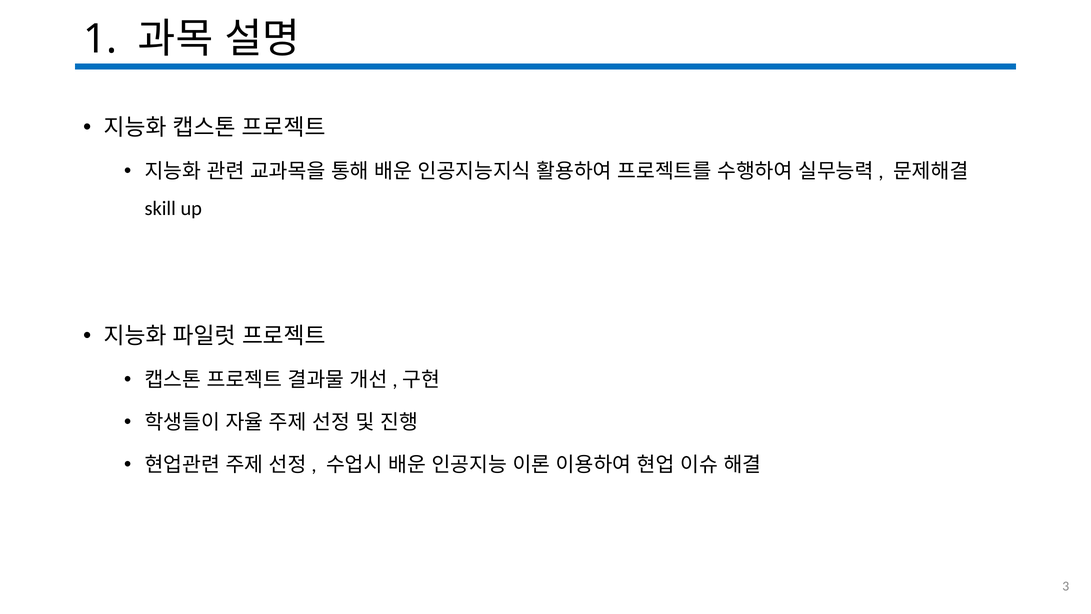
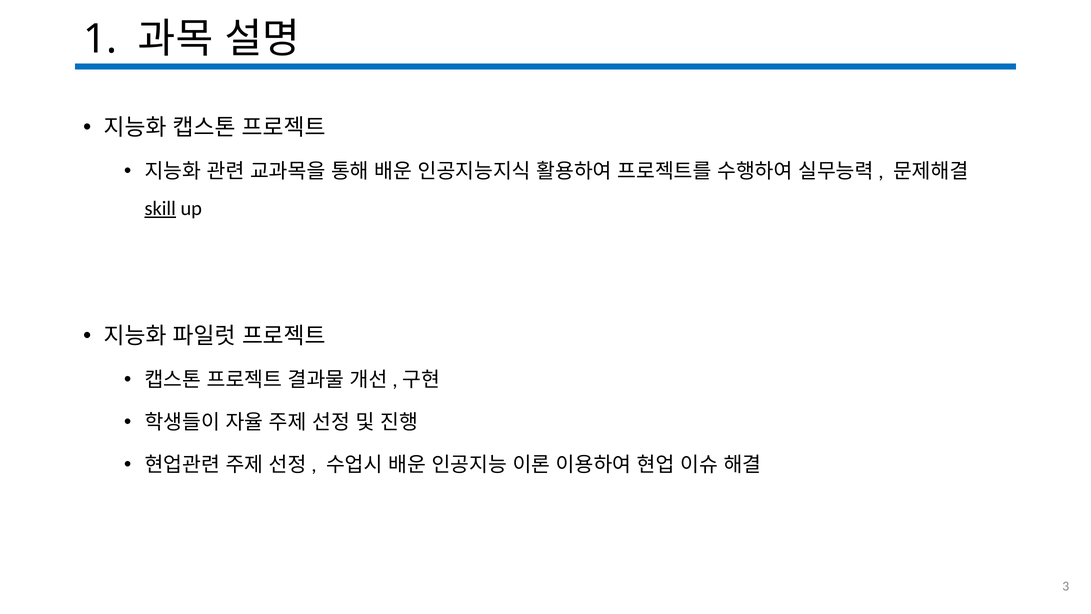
skill underline: none -> present
